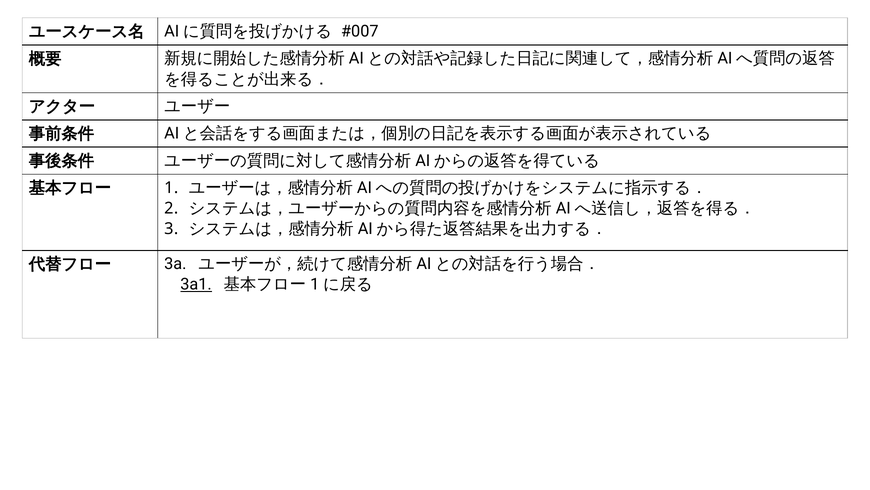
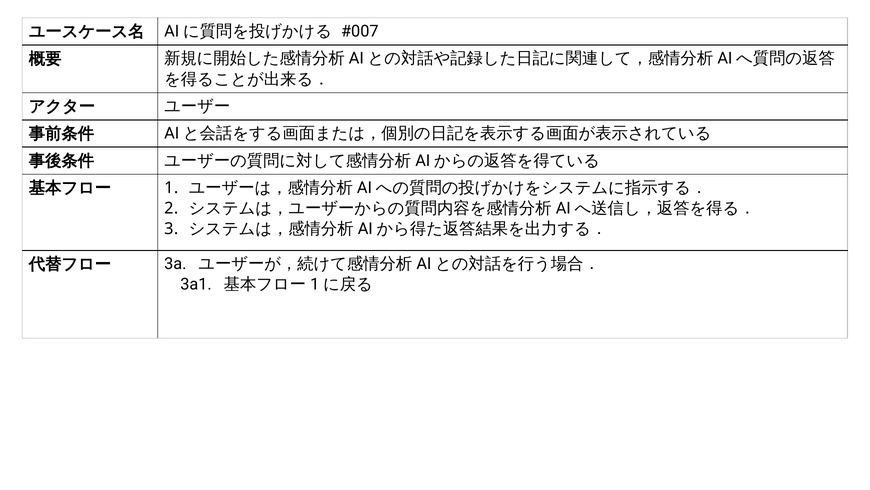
3a1 underline: present -> none
